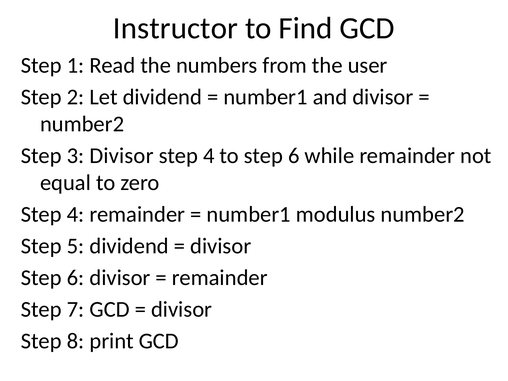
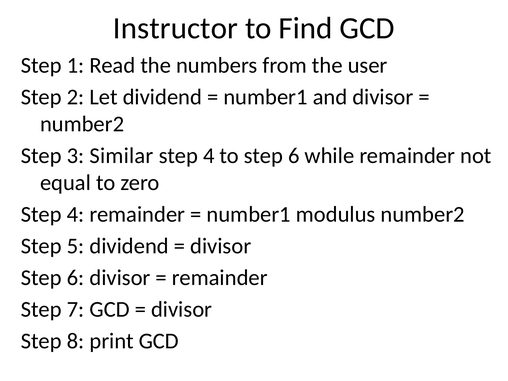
3 Divisor: Divisor -> Similar
